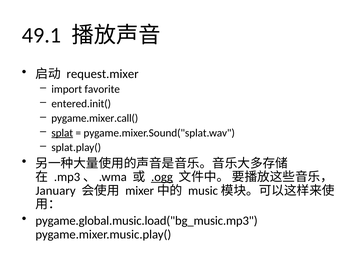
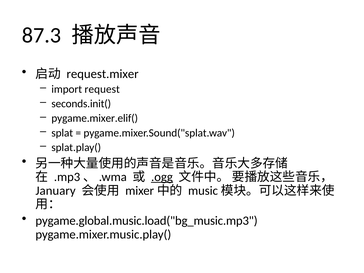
49.1: 49.1 -> 87.3
favorite: favorite -> request
entered.init(: entered.init( -> seconds.init(
pygame.mixer.call(: pygame.mixer.call( -> pygame.mixer.elif(
splat underline: present -> none
